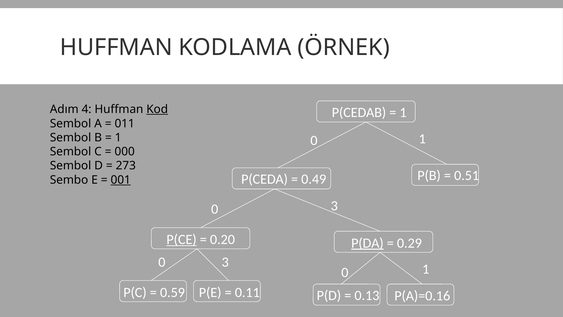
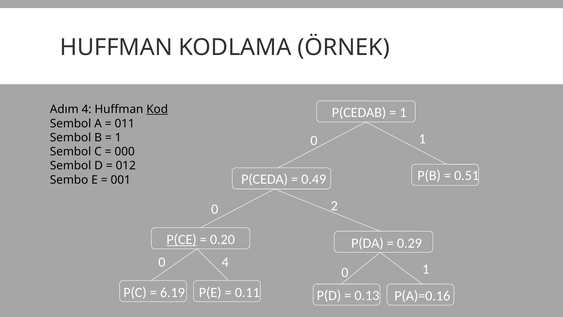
273: 273 -> 012
001 underline: present -> none
3 at (334, 205): 3 -> 2
P(DA underline: present -> none
3 at (225, 262): 3 -> 4
0.59: 0.59 -> 6.19
